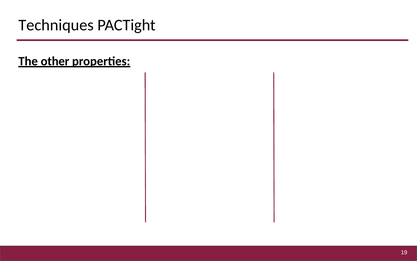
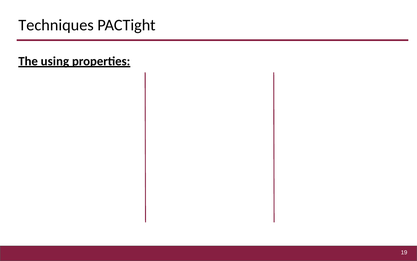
other: other -> using
